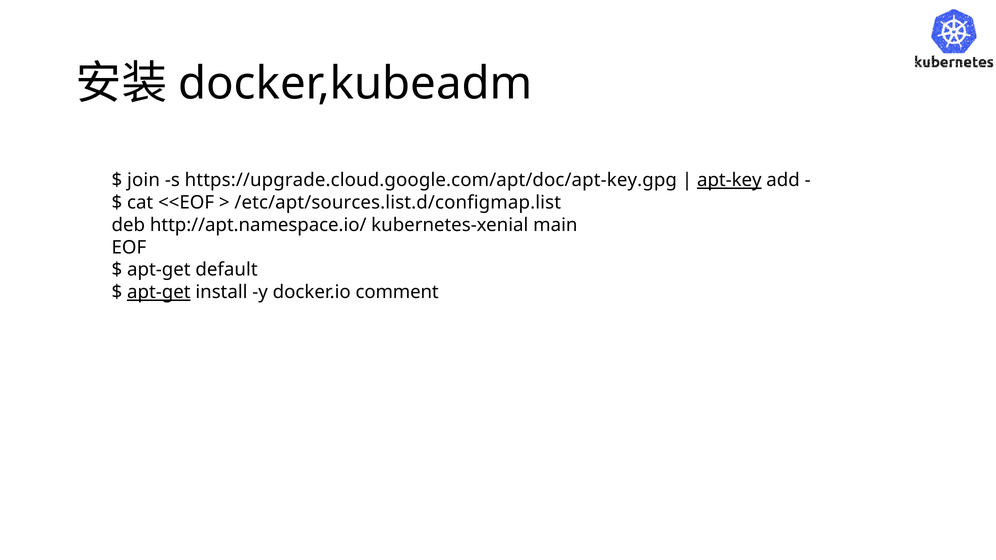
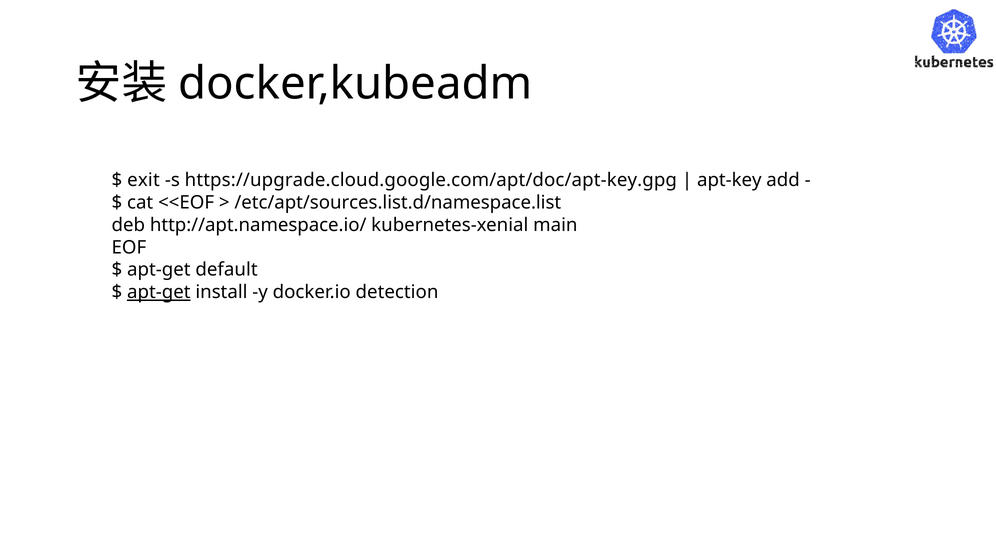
join: join -> exit
apt-key underline: present -> none
/etc/apt/sources.list.d/configmap.list: /etc/apt/sources.list.d/configmap.list -> /etc/apt/sources.list.d/namespace.list
comment: comment -> detection
